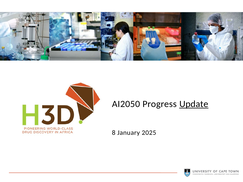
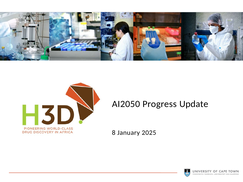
Update underline: present -> none
